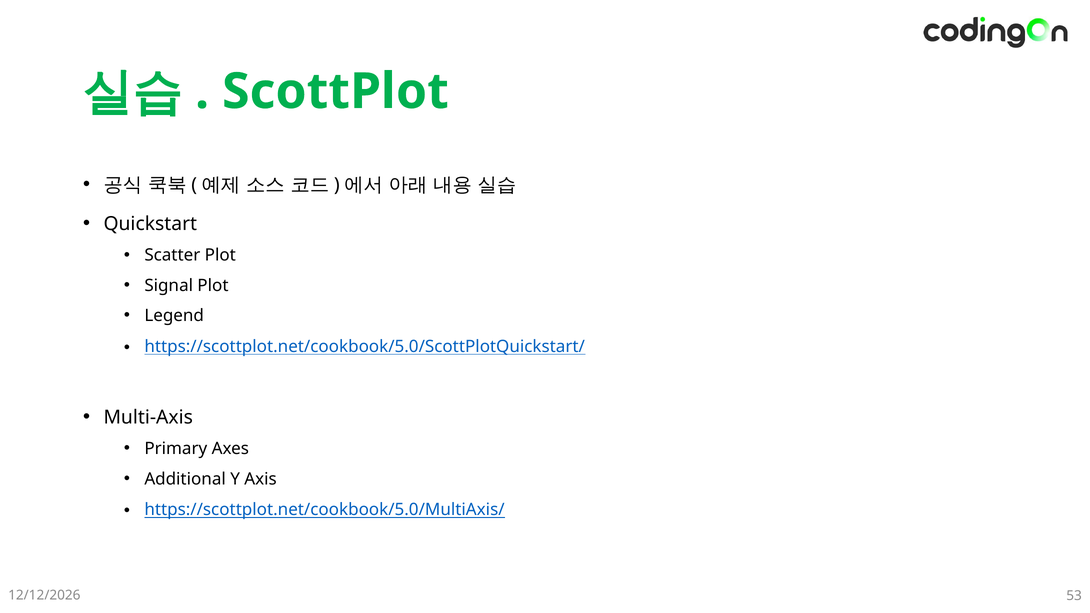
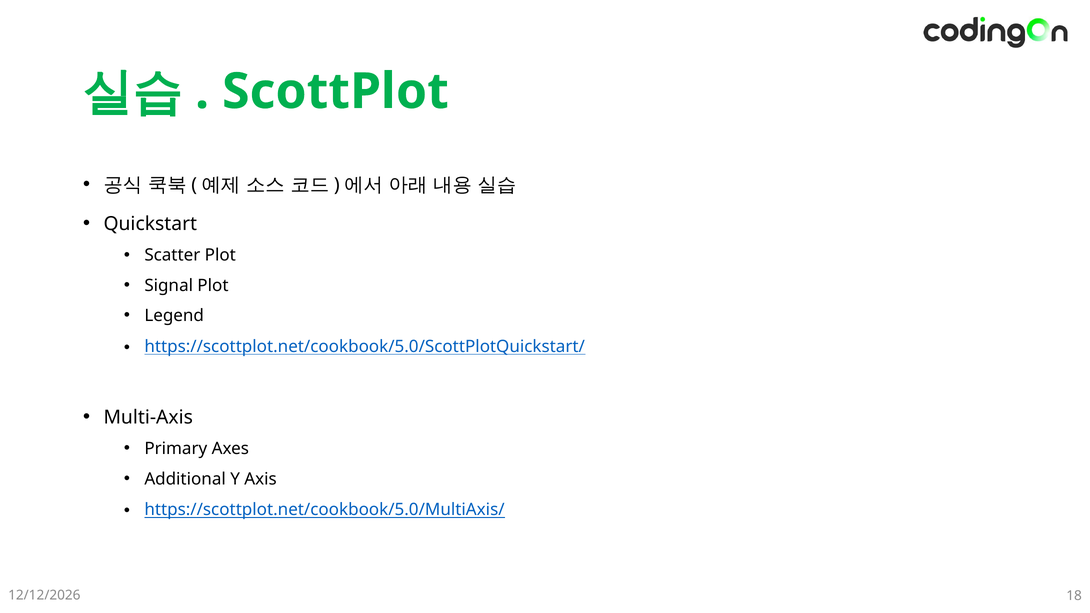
53: 53 -> 18
